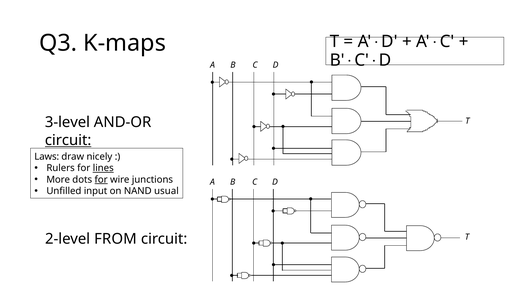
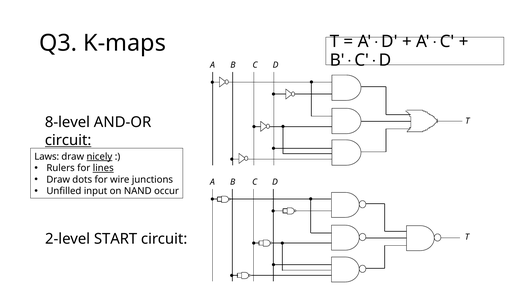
3-level: 3-level -> 8-level
nicely underline: none -> present
More at (58, 180): More -> Draw
for at (101, 180) underline: present -> none
usual: usual -> occur
FROM: FROM -> START
